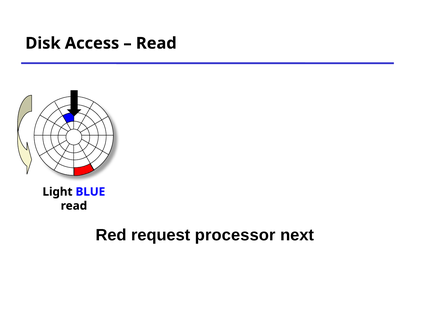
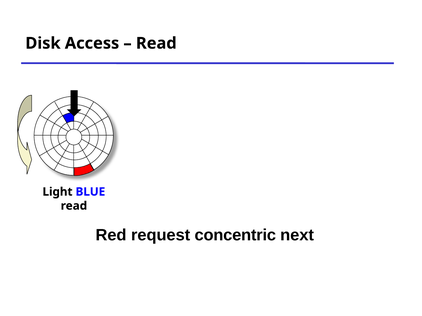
processor: processor -> concentric
